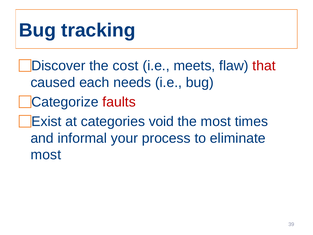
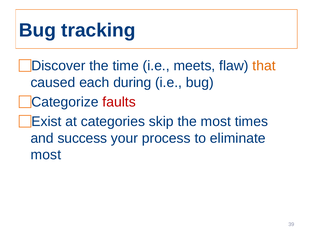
cost: cost -> time
that colour: red -> orange
needs: needs -> during
void: void -> skip
informal: informal -> success
